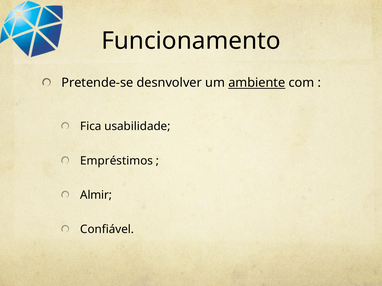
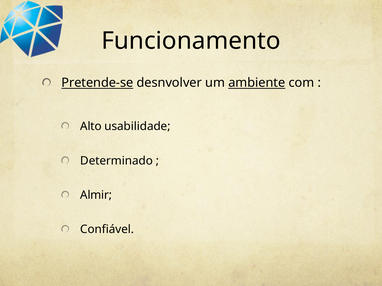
Pretende-se underline: none -> present
Fica: Fica -> Alto
Empréstimos: Empréstimos -> Determinado
